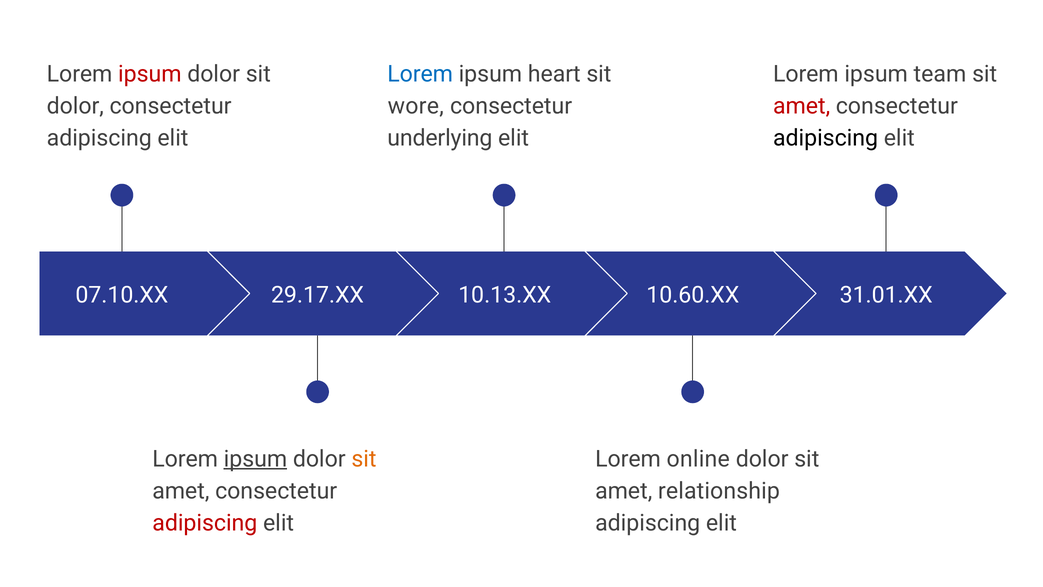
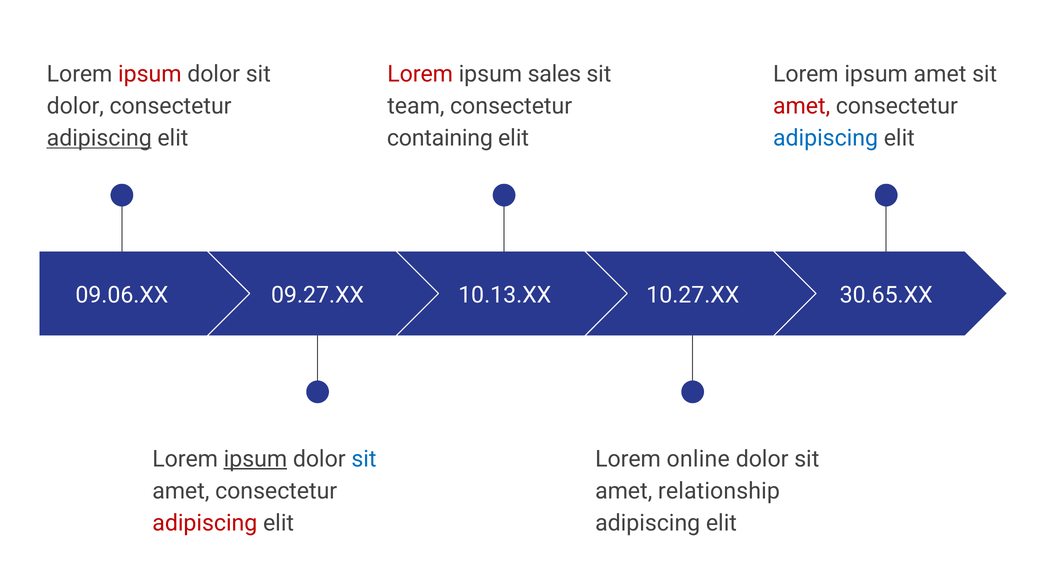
Lorem at (420, 74) colour: blue -> red
heart: heart -> sales
ipsum team: team -> amet
wore: wore -> team
adipiscing at (99, 138) underline: none -> present
underlying: underlying -> containing
adipiscing at (826, 138) colour: black -> blue
07.10.XX: 07.10.XX -> 09.06.XX
29.17.XX: 29.17.XX -> 09.27.XX
10.60.XX: 10.60.XX -> 10.27.XX
31.01.XX: 31.01.XX -> 30.65.XX
sit at (364, 459) colour: orange -> blue
